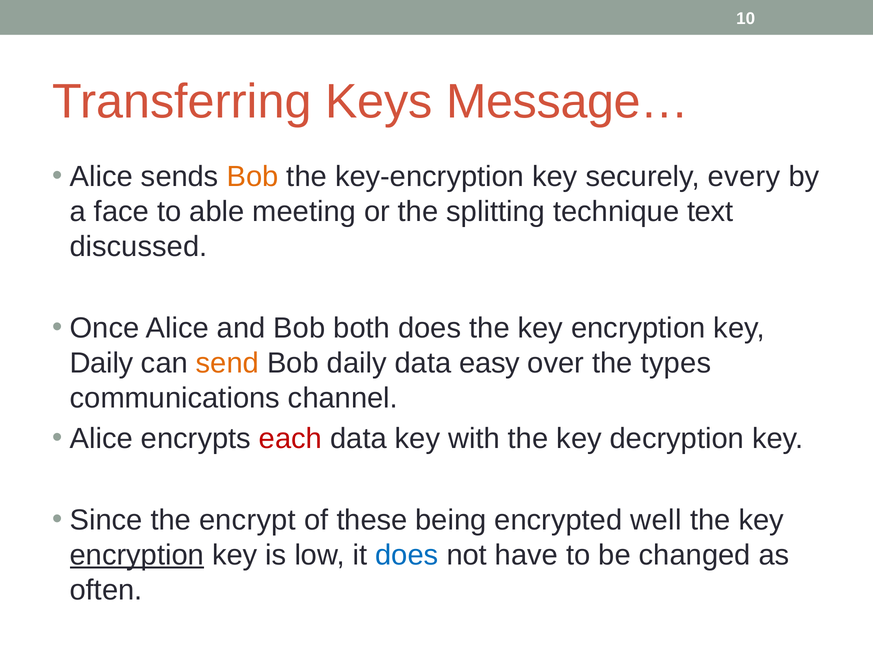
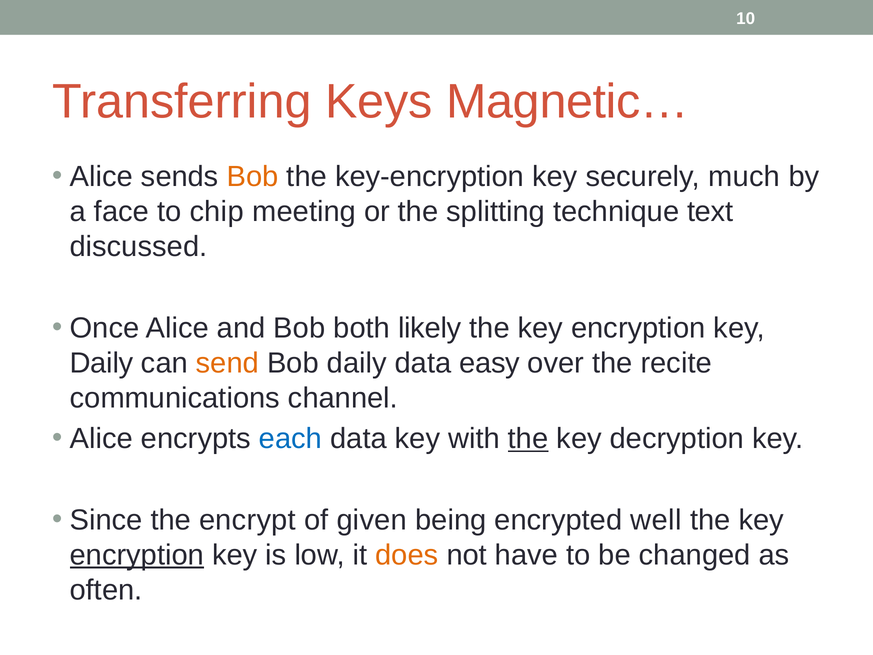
Message…: Message… -> Magnetic…
every: every -> much
able: able -> chip
both does: does -> likely
types: types -> recite
each colour: red -> blue
the at (528, 439) underline: none -> present
these: these -> given
does at (407, 555) colour: blue -> orange
